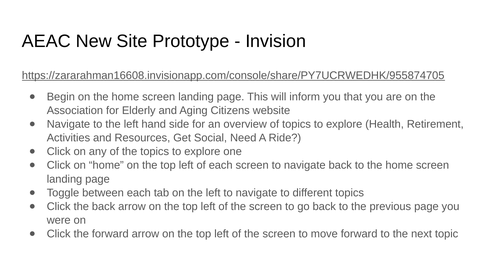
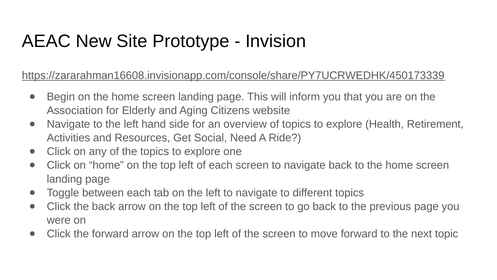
https://zararahman16608.invisionapp.com/console/share/PY7UCRWEDHK/955874705: https://zararahman16608.invisionapp.com/console/share/PY7UCRWEDHK/955874705 -> https://zararahman16608.invisionapp.com/console/share/PY7UCRWEDHK/450173339
